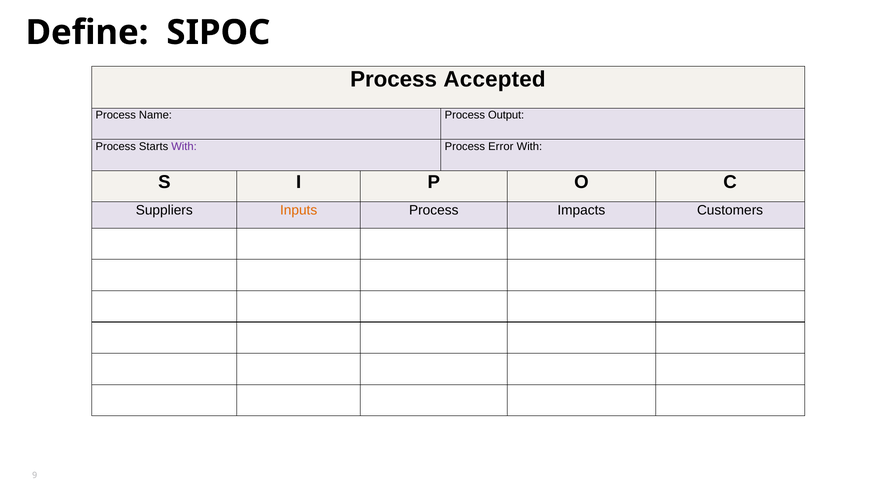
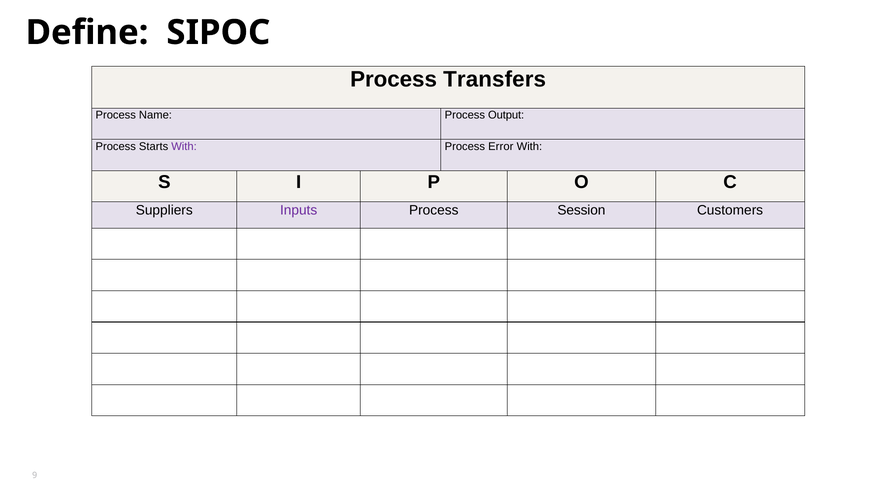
Accepted: Accepted -> Transfers
Inputs colour: orange -> purple
Impacts: Impacts -> Session
